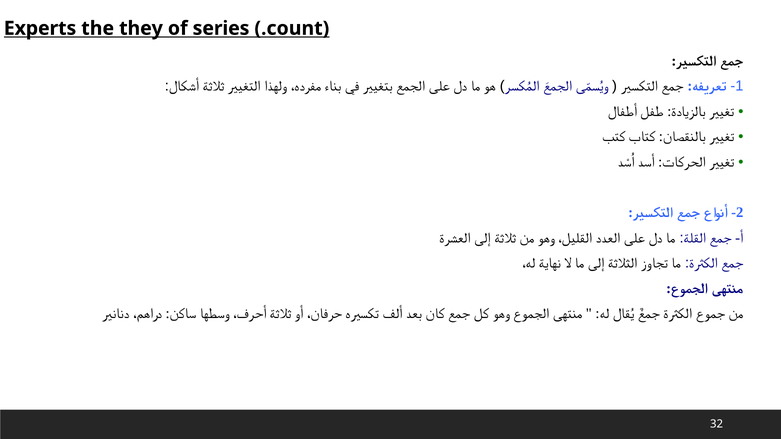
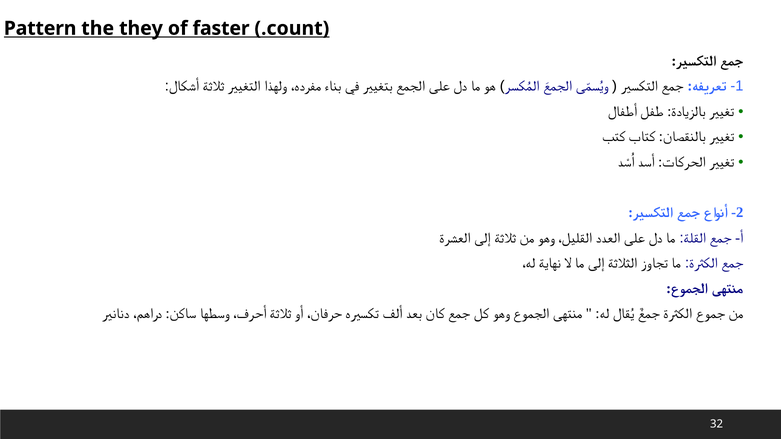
Experts: Experts -> Pattern
series: series -> faster
